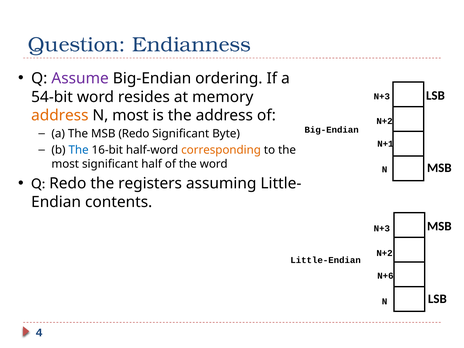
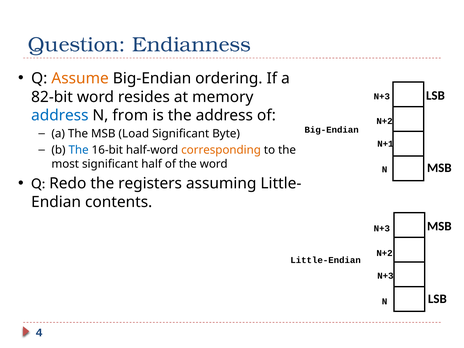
Assume colour: purple -> orange
54-bit: 54-bit -> 82-bit
address at (60, 115) colour: orange -> blue
N most: most -> from
MSB Redo: Redo -> Load
N+6 at (385, 276): N+6 -> N+3
